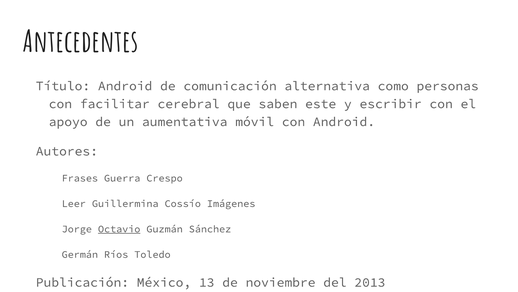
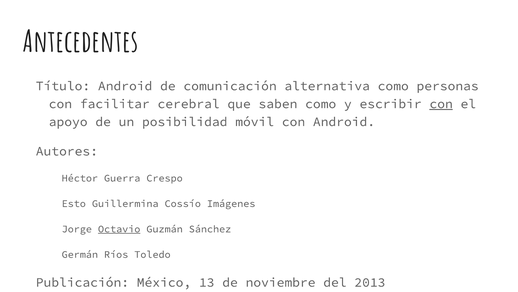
saben este: este -> como
con at (441, 104) underline: none -> present
aumentativa: aumentativa -> posibilidad
Frases: Frases -> Héctor
Leer: Leer -> Esto
